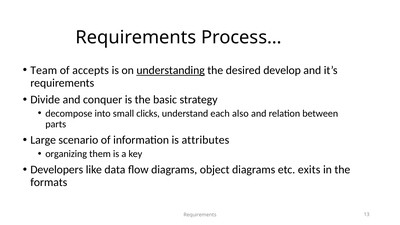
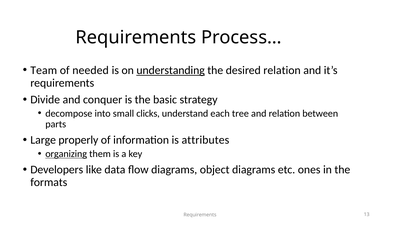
accepts: accepts -> needed
desired develop: develop -> relation
also: also -> tree
scenario: scenario -> properly
organizing underline: none -> present
exits: exits -> ones
